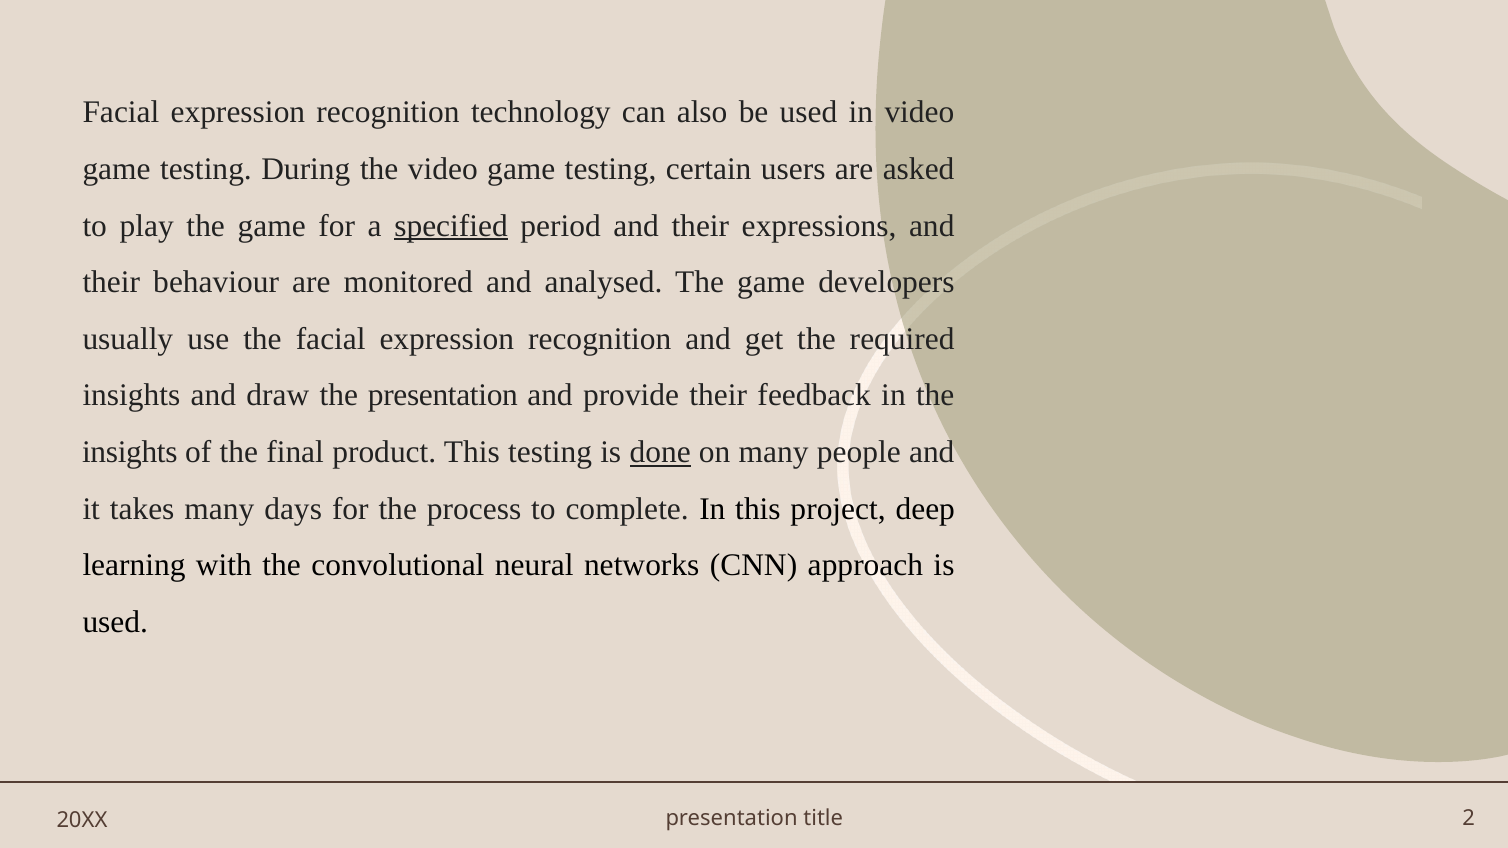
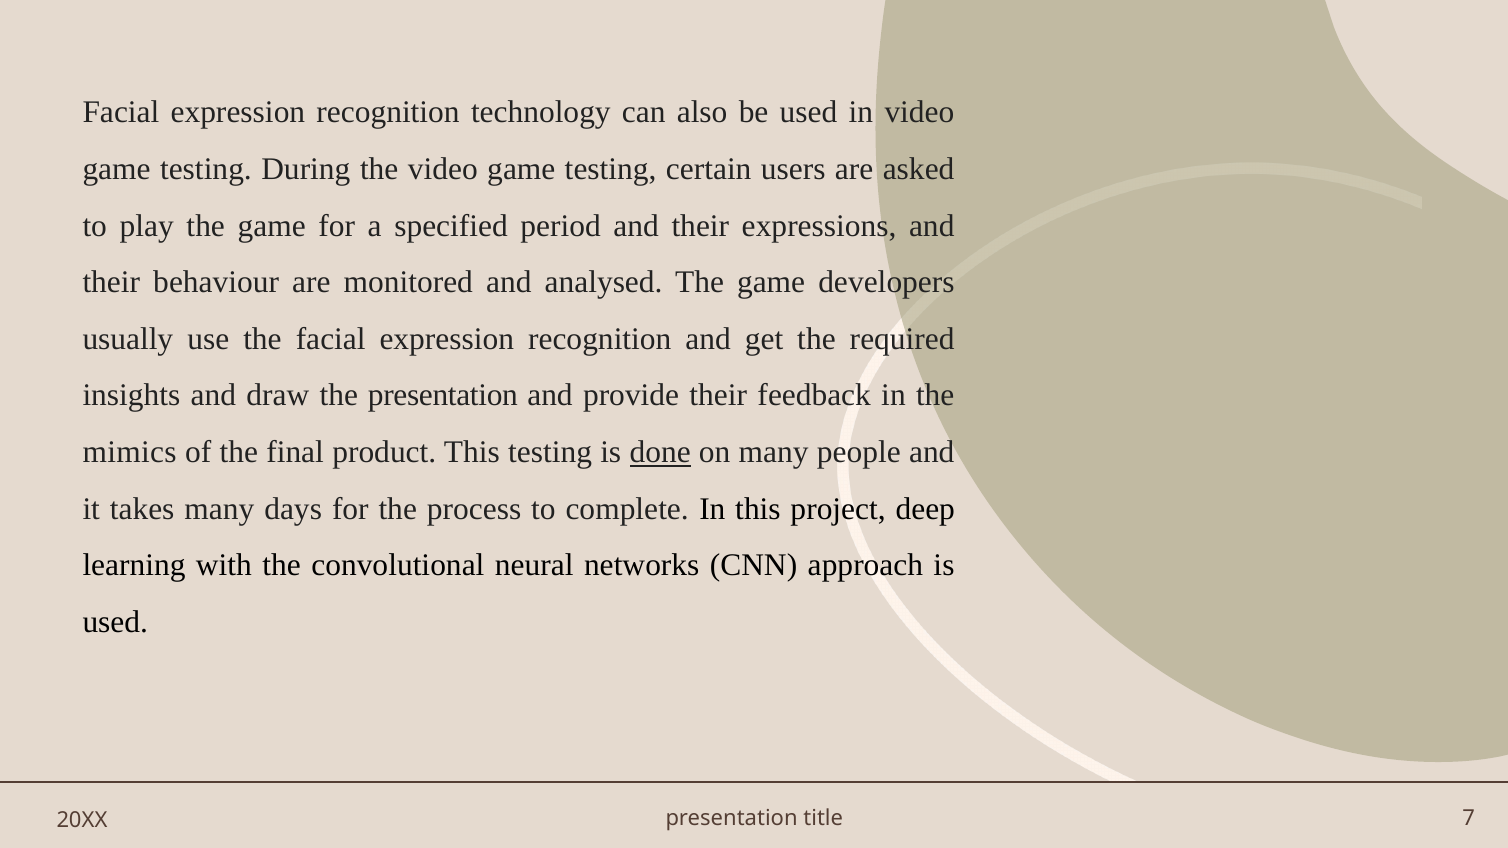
specified underline: present -> none
insights at (130, 452): insights -> mimics
2: 2 -> 7
